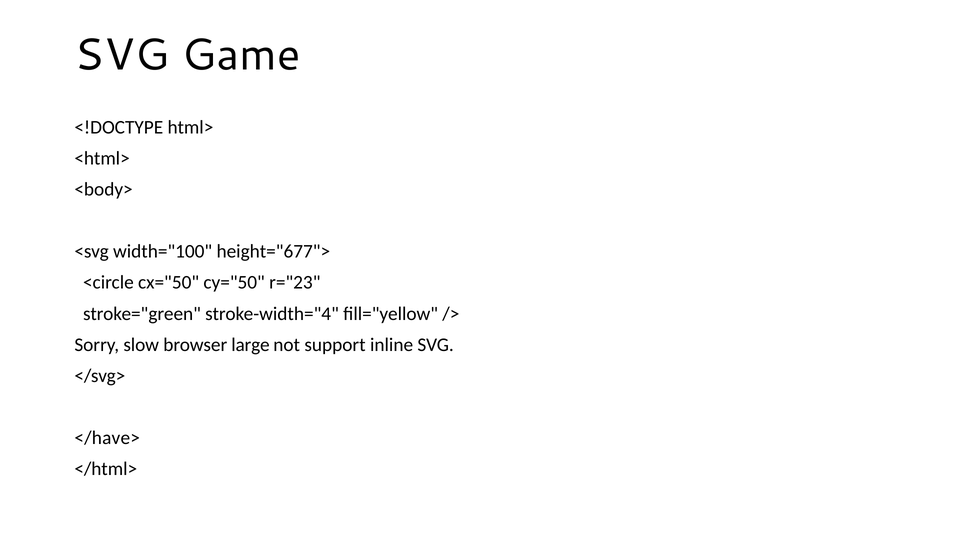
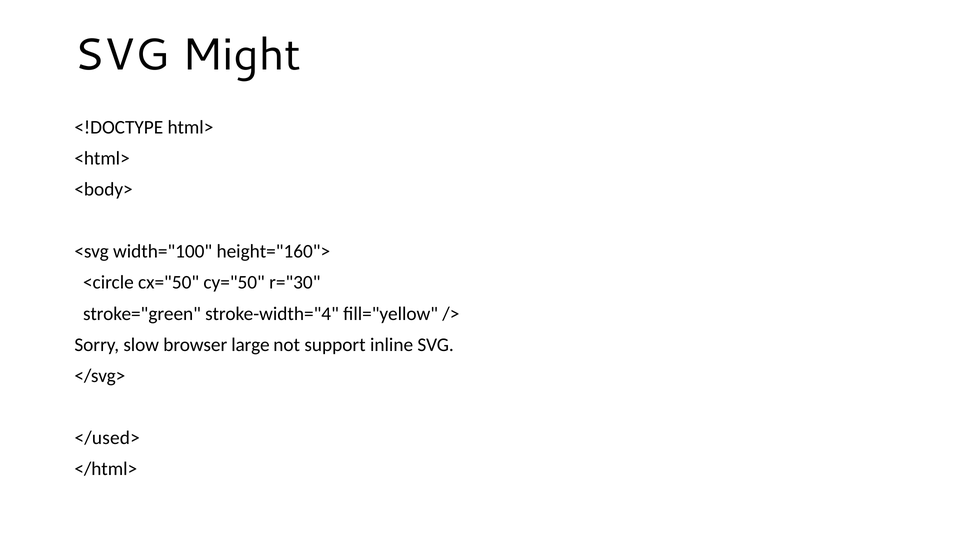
Game: Game -> Might
height="677">: height="677"> -> height="160">
r="23: r="23 -> r="30
</have>: </have> -> </used>
